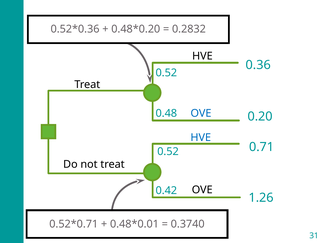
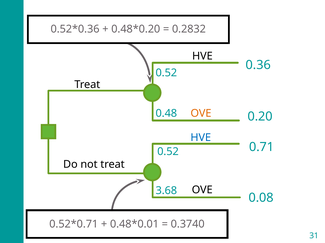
OVE at (201, 114) colour: blue -> orange
0.42: 0.42 -> 3.68
1.26: 1.26 -> 0.08
